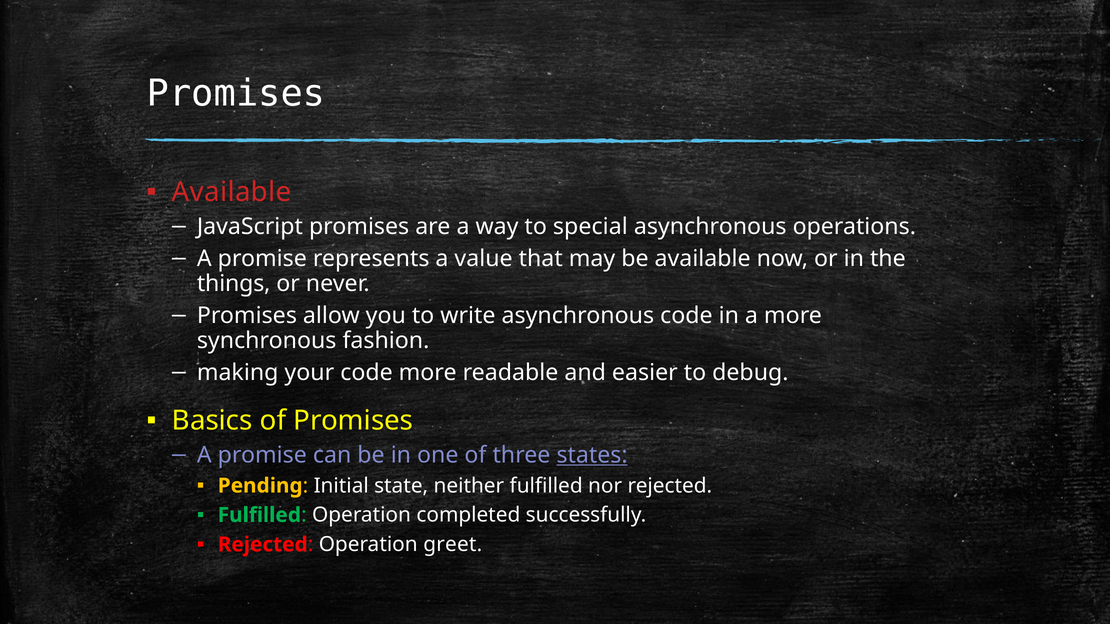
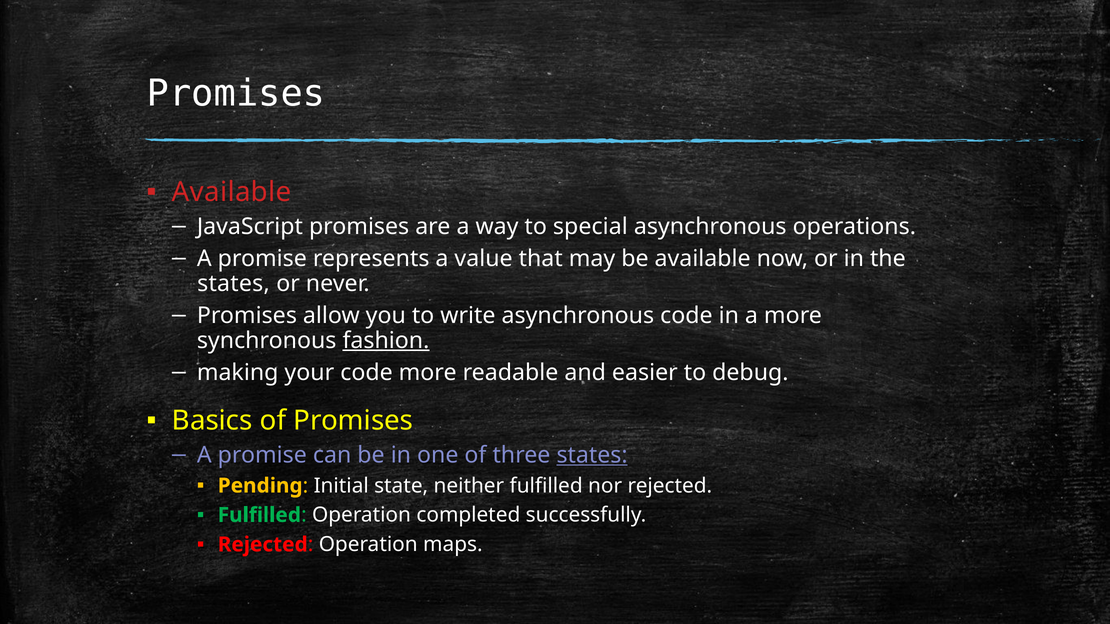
things at (234, 284): things -> states
fashion underline: none -> present
greet: greet -> maps
